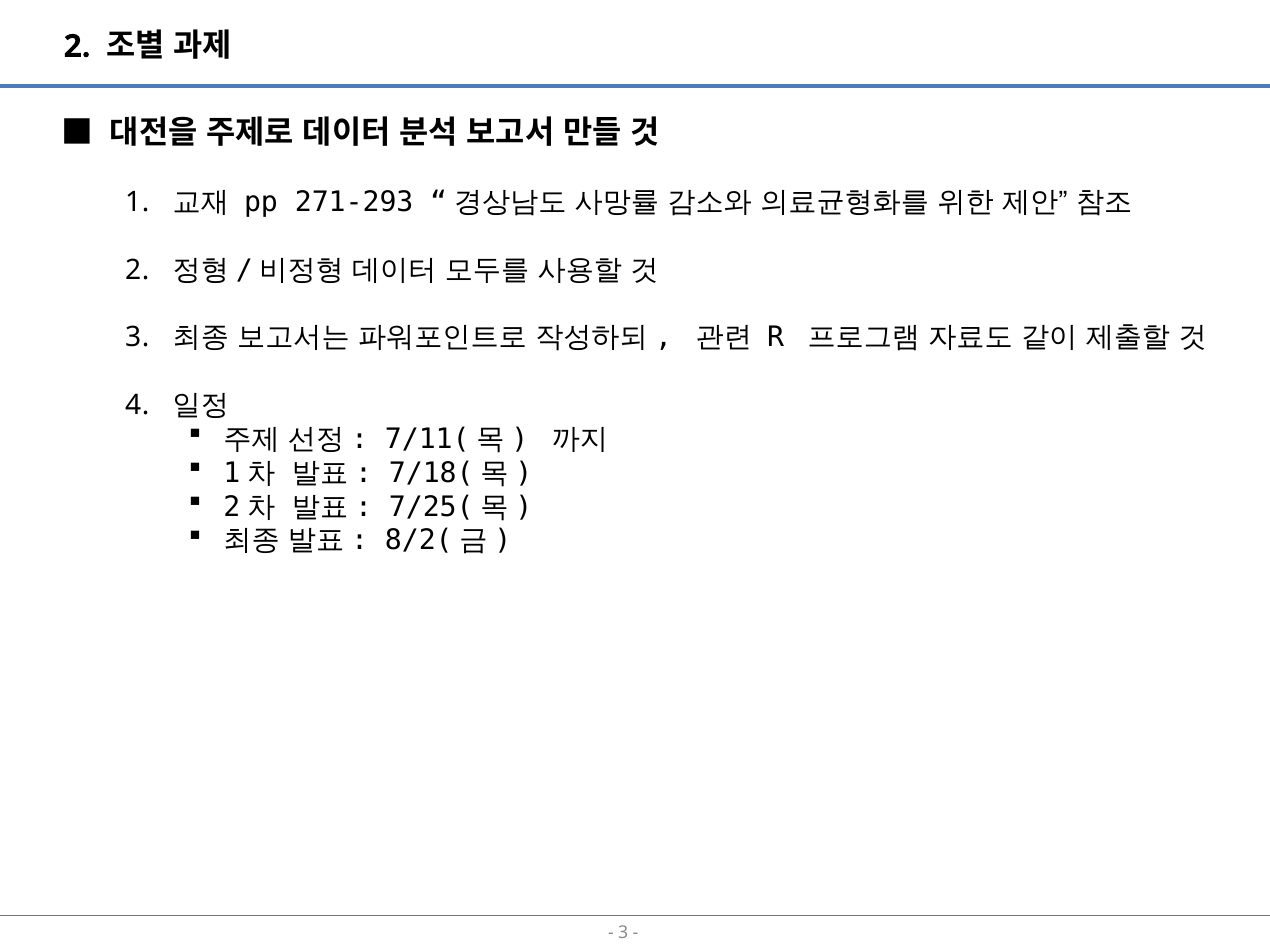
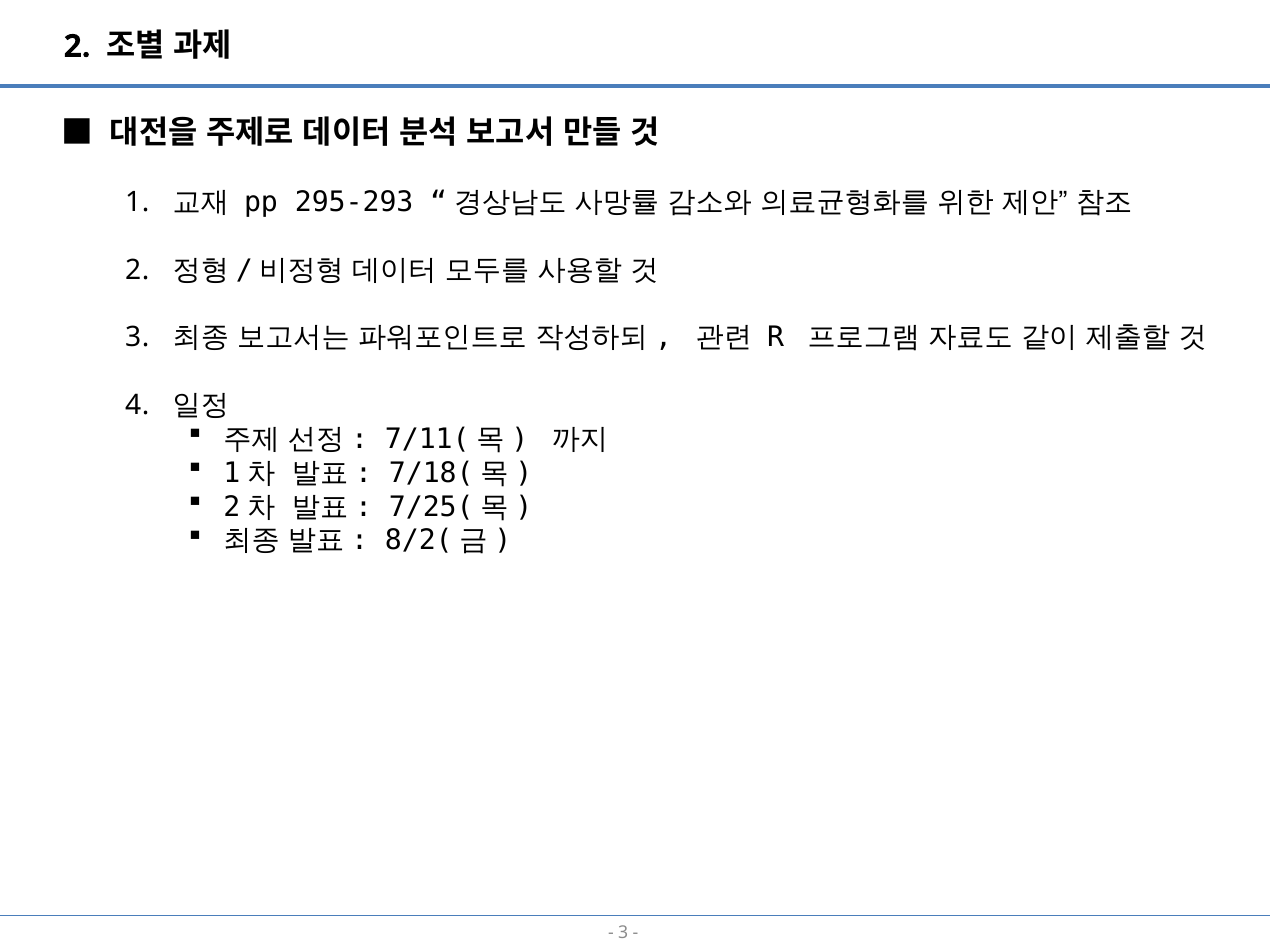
271-293: 271-293 -> 295-293
